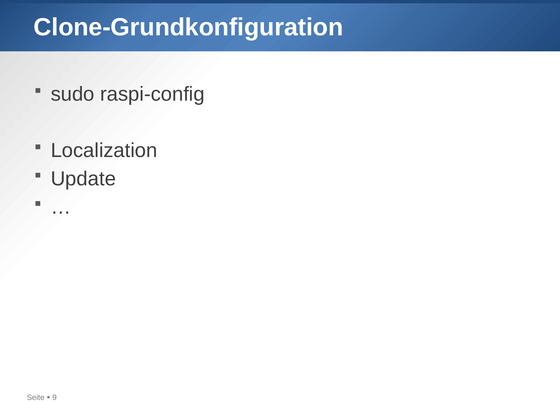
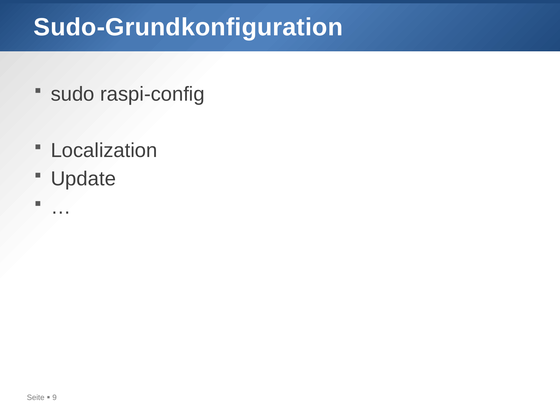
Clone-Grundkonfiguration: Clone-Grundkonfiguration -> Sudo-Grundkonfiguration
